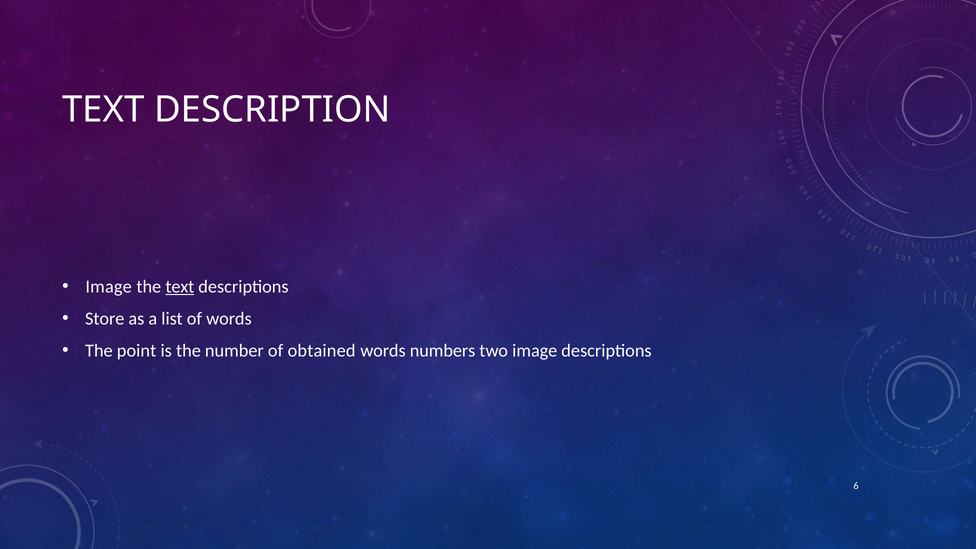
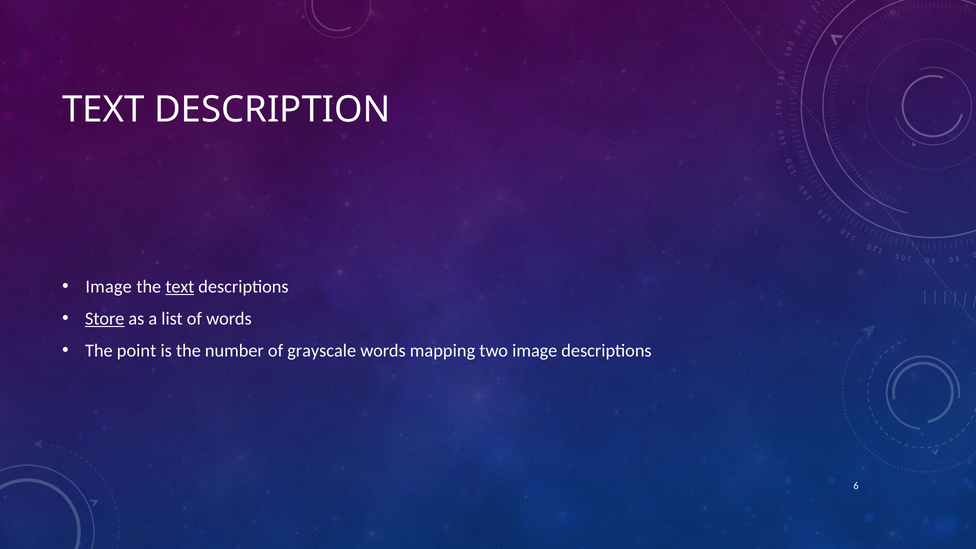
Store underline: none -> present
obtained: obtained -> grayscale
numbers: numbers -> mapping
